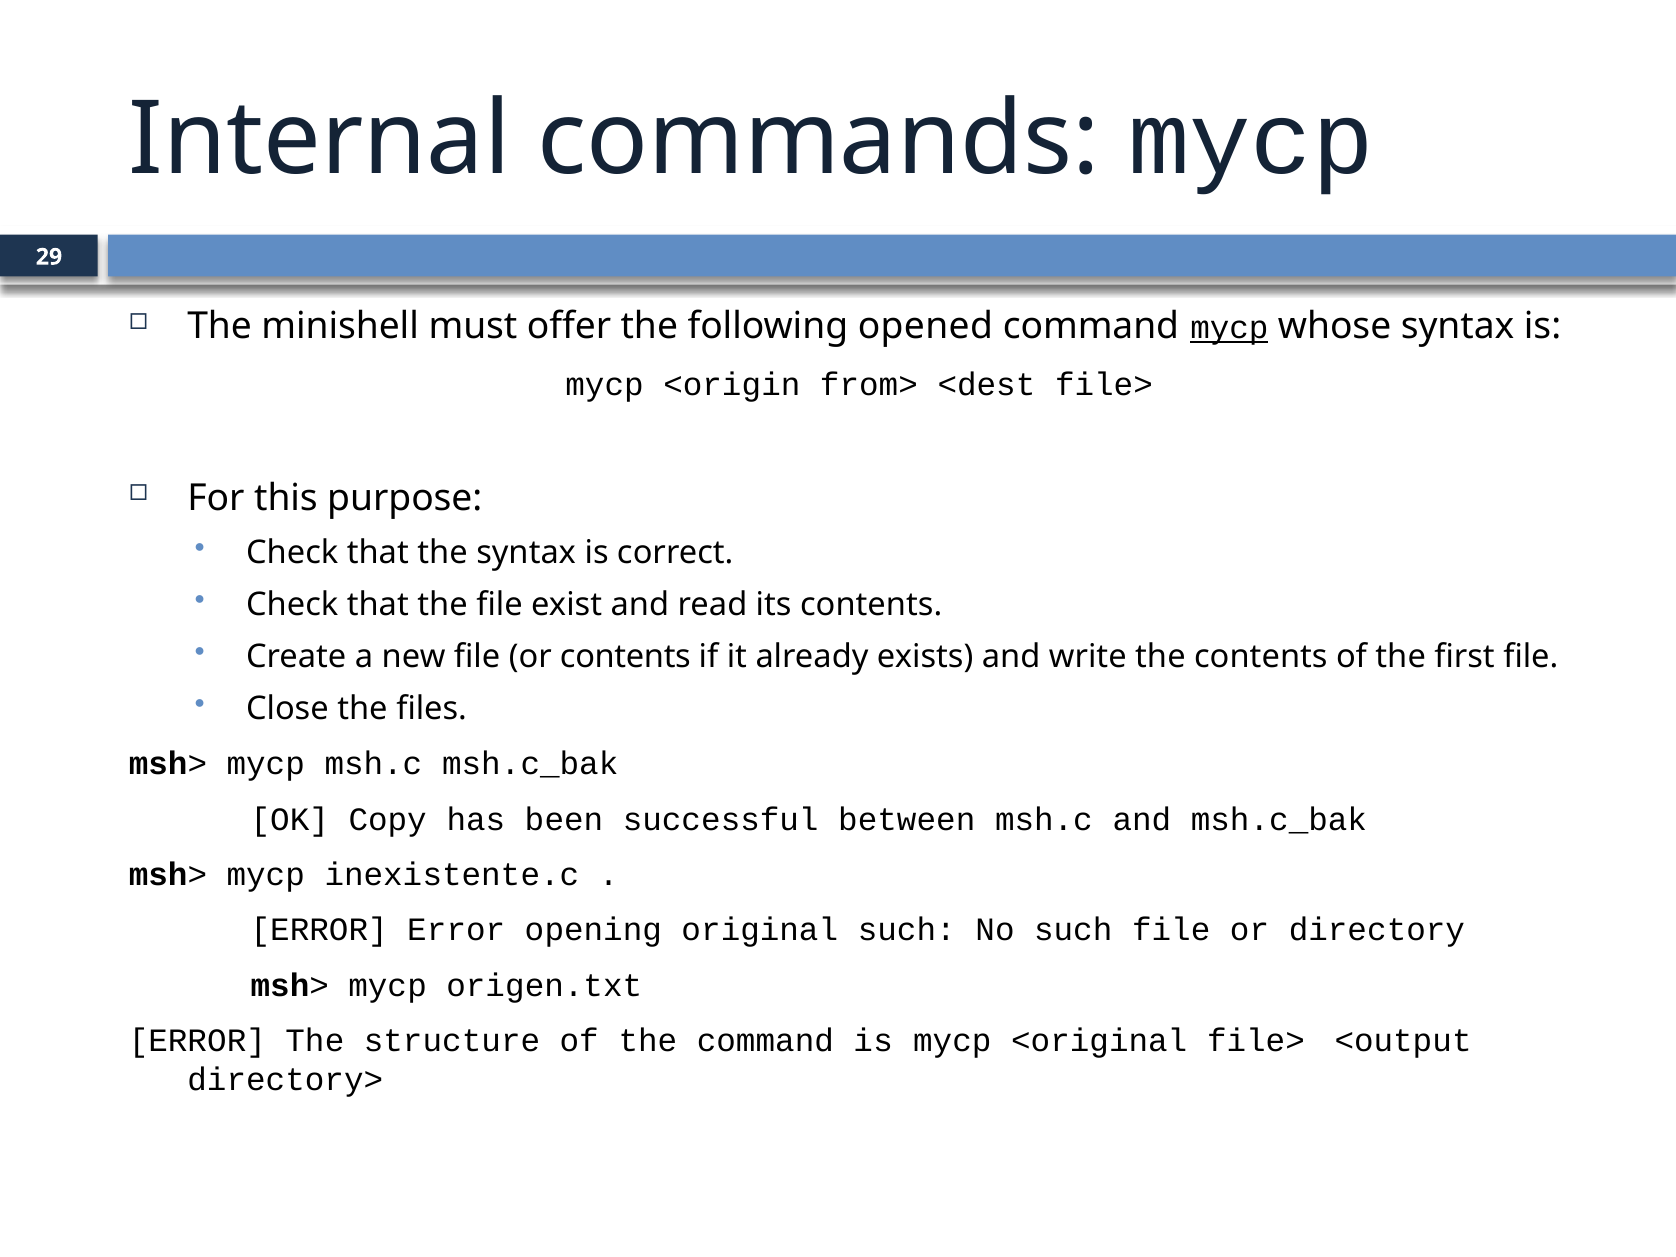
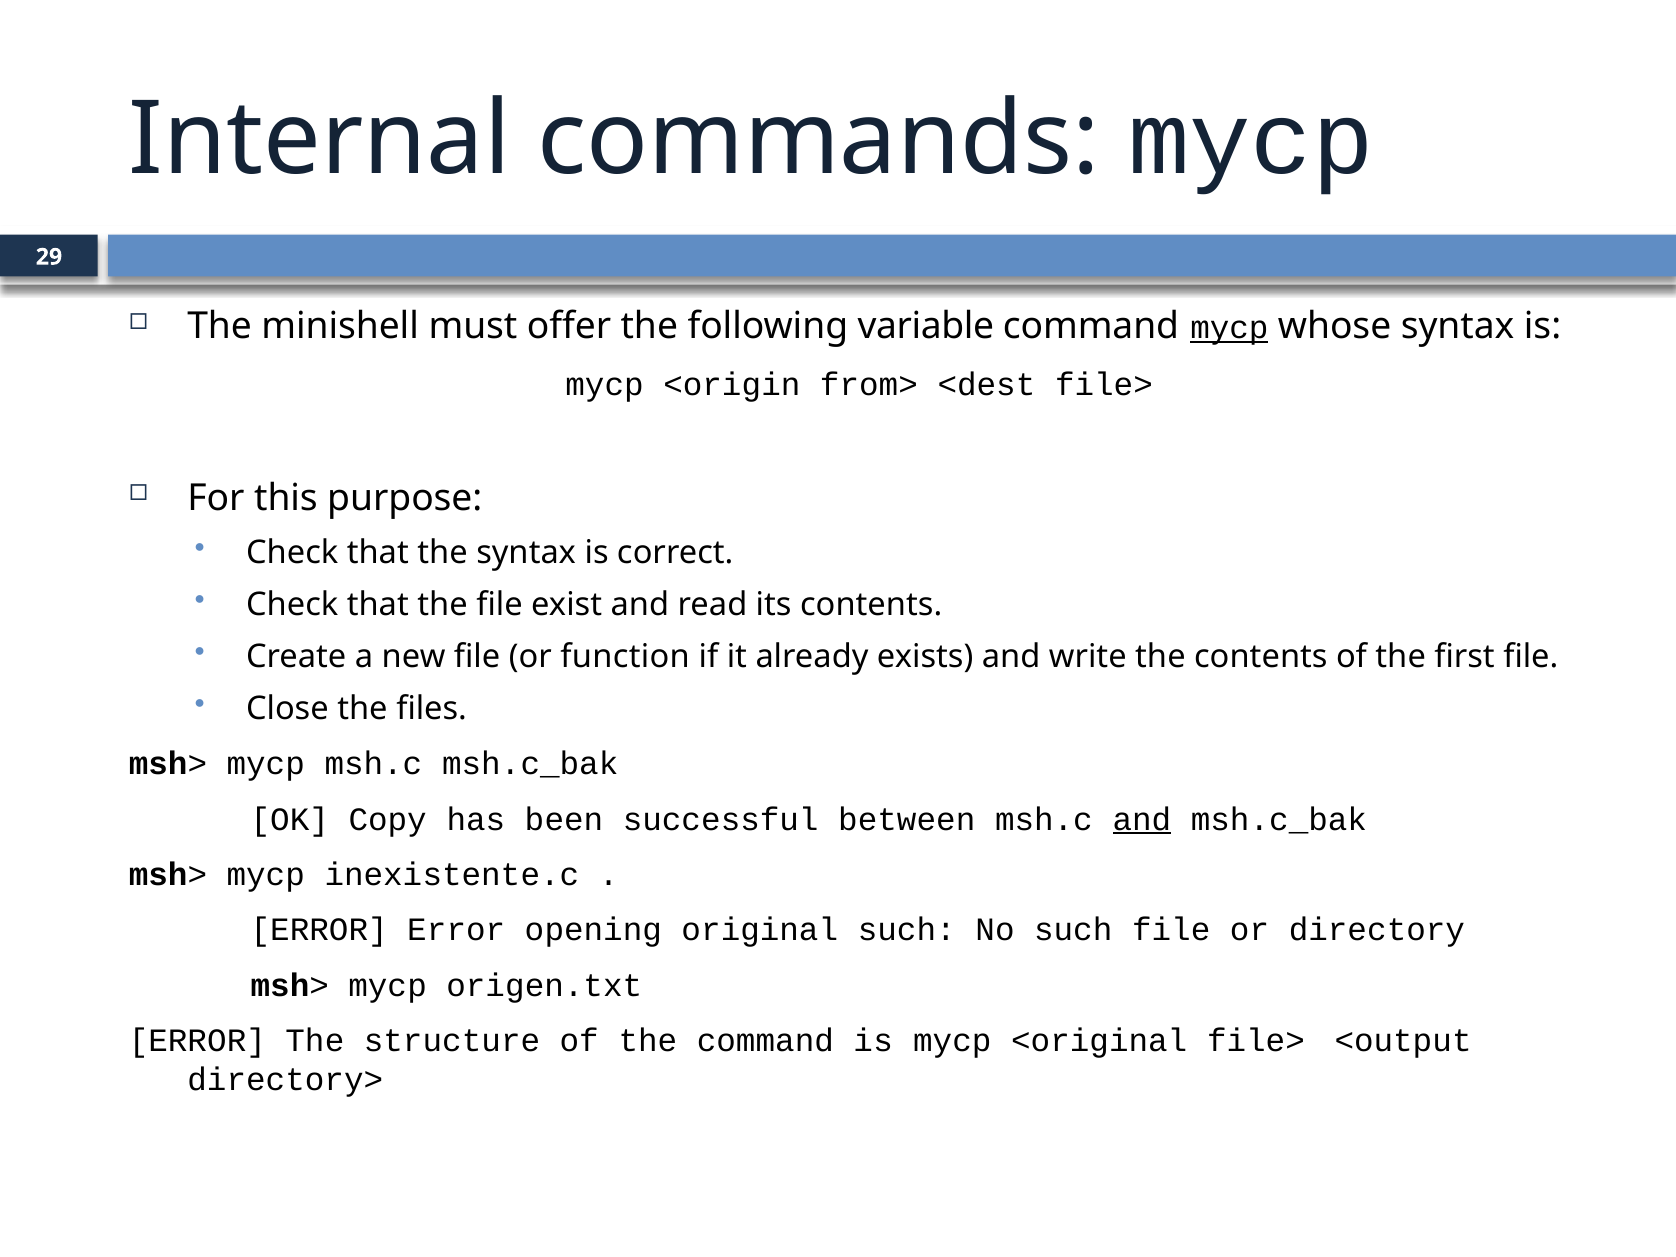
opened: opened -> variable
or contents: contents -> function
and at (1142, 819) underline: none -> present
